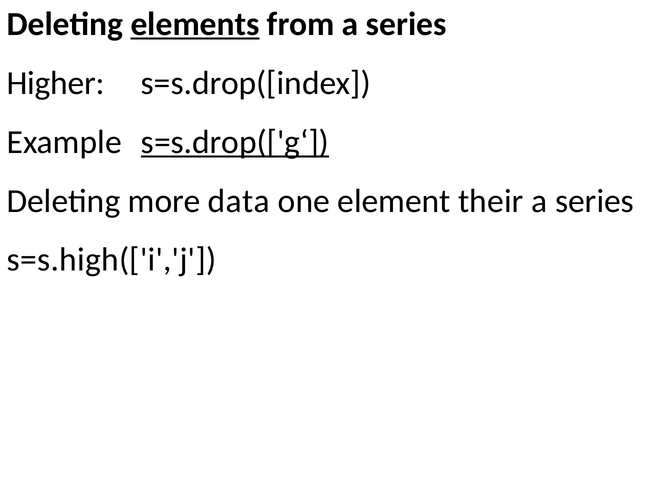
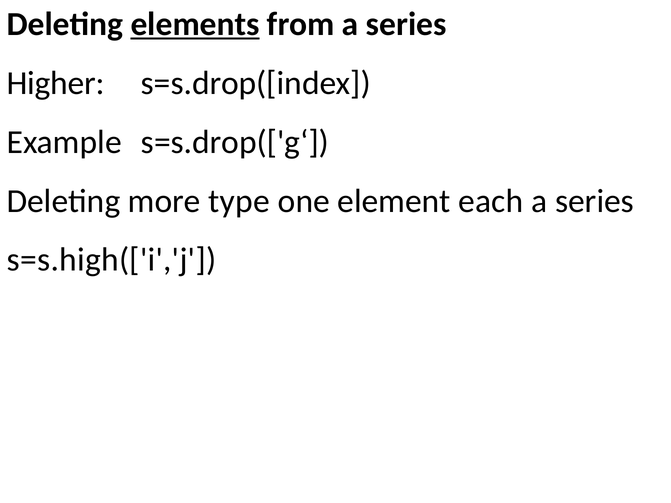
s=s.drop(['g‘ underline: present -> none
data: data -> type
their: their -> each
